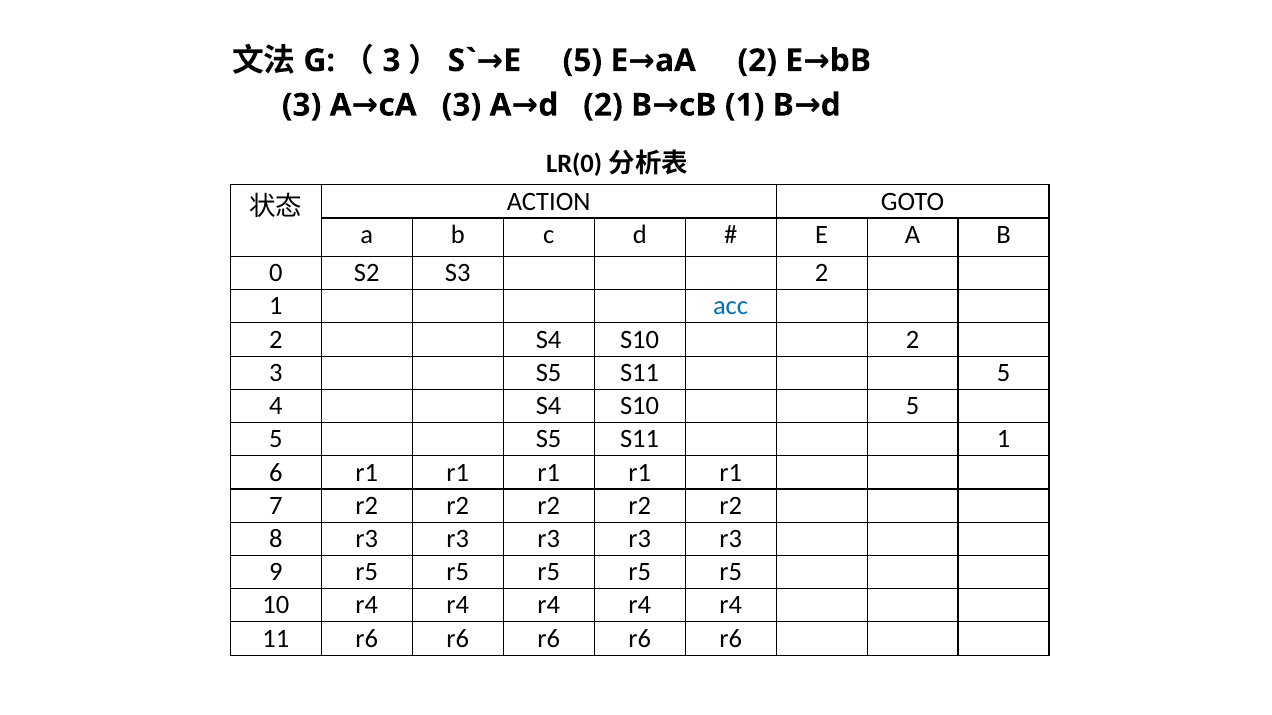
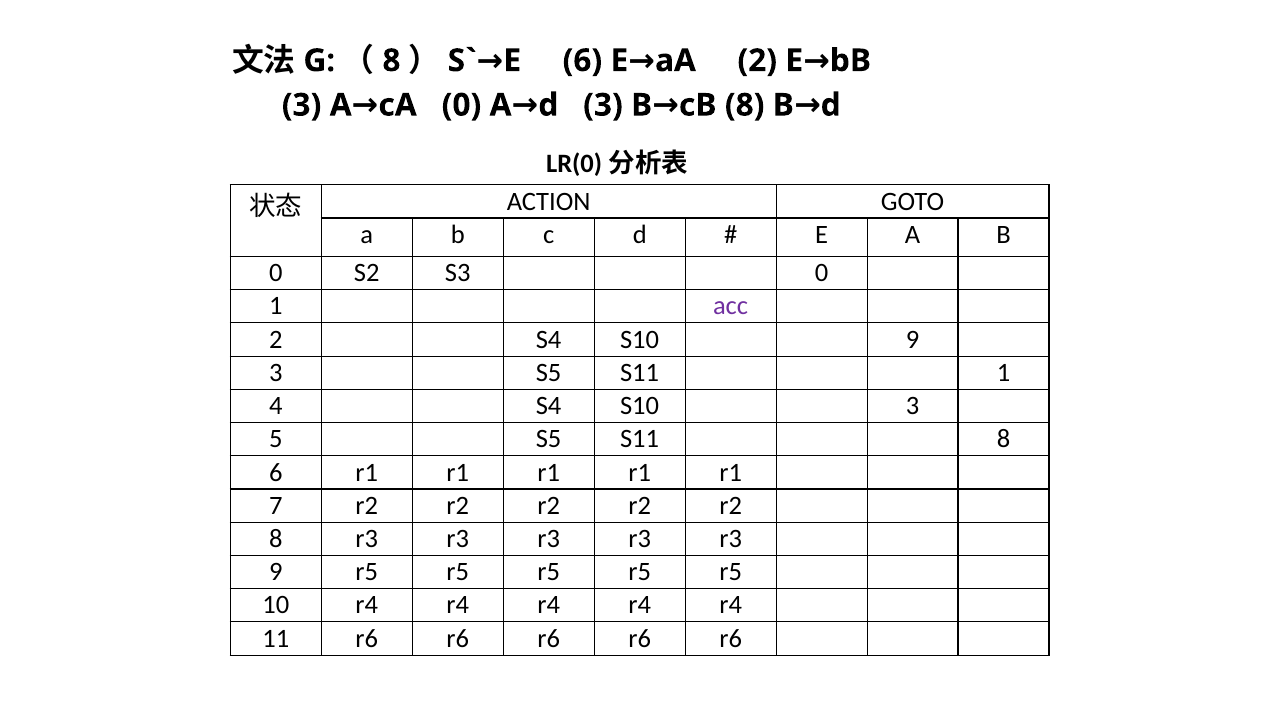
3 at (391, 61): 3 -> 8
E 5: 5 -> 6
3 at (461, 105): 3 -> 0
d 2: 2 -> 3
1 at (745, 105): 1 -> 8
S3 2: 2 -> 0
acc colour: blue -> purple
S10 2: 2 -> 9
S11 5: 5 -> 1
S10 5: 5 -> 3
S11 1: 1 -> 8
